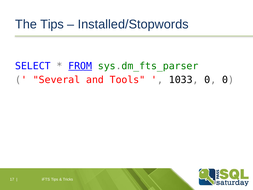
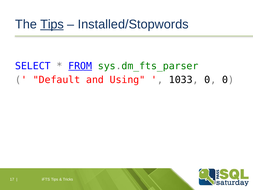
Tips at (52, 24) underline: none -> present
Several: Several -> Default
Tools: Tools -> Using
